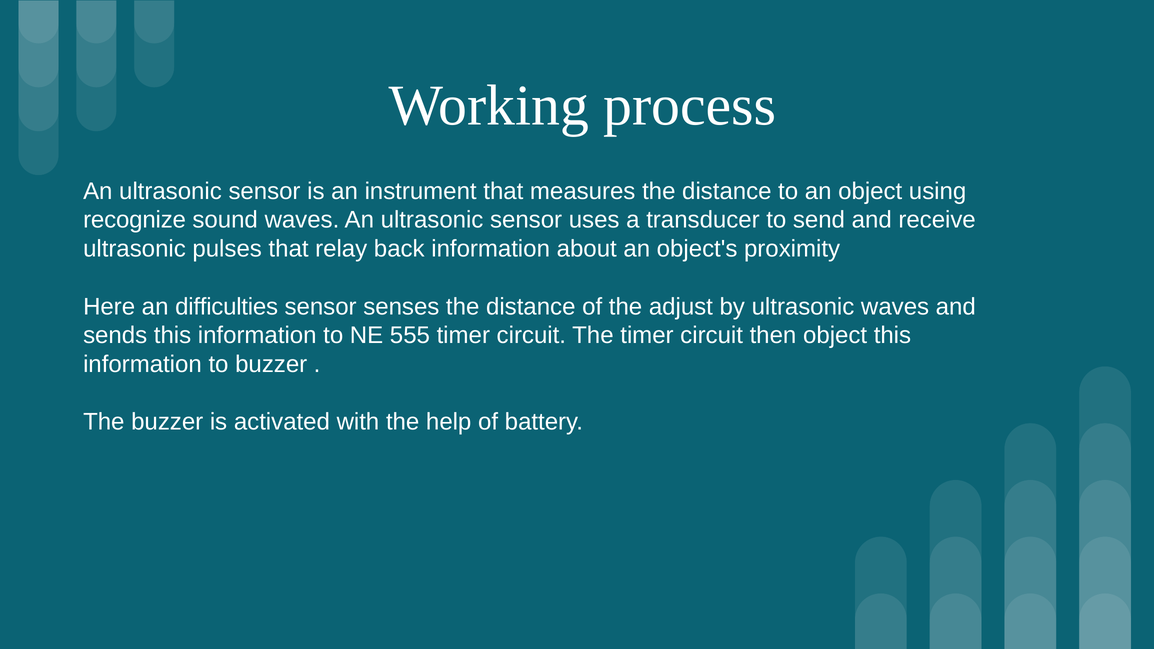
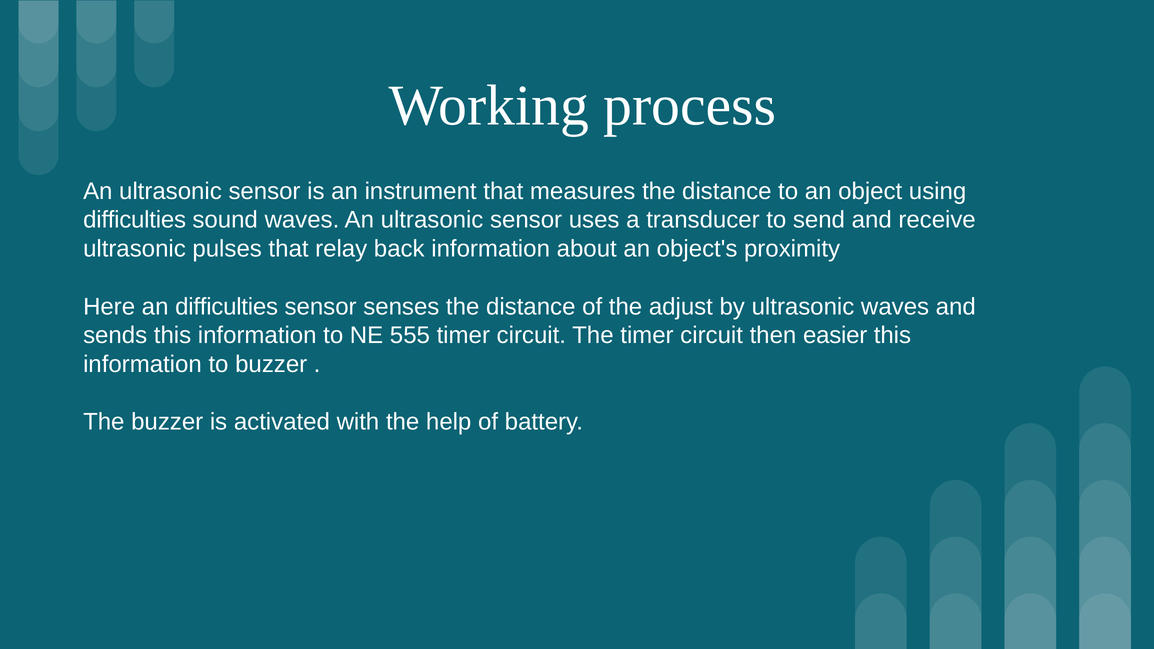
recognize at (135, 220): recognize -> difficulties
then object: object -> easier
